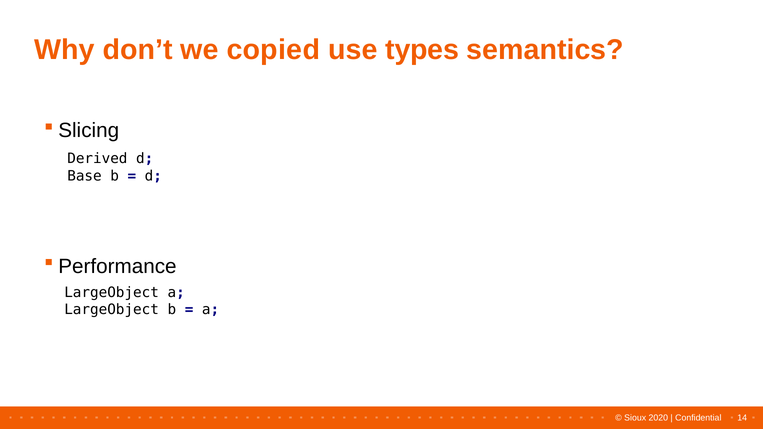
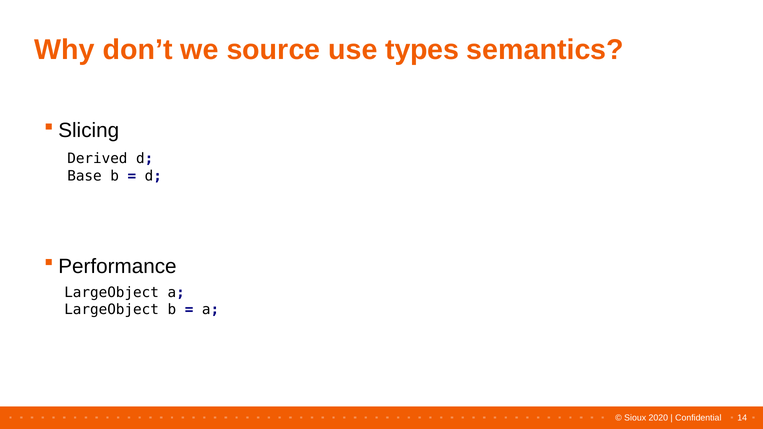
copied: copied -> source
